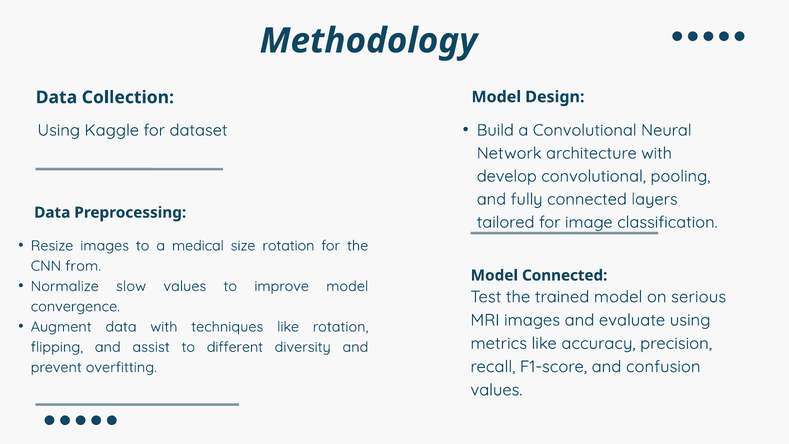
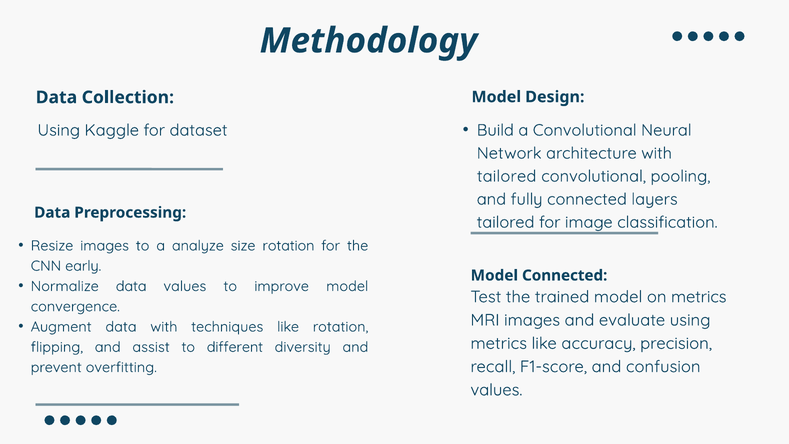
develop at (507, 176): develop -> tailored
medical: medical -> analyze
from: from -> early
Normalize slow: slow -> data
on serious: serious -> metrics
